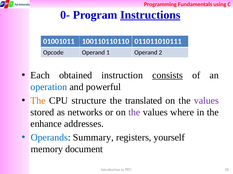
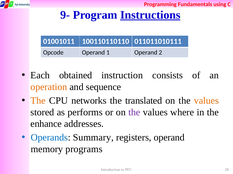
0-: 0- -> 9-
consists underline: present -> none
operation colour: blue -> orange
powerful: powerful -> sequence
structure: structure -> networks
values at (206, 101) colour: purple -> orange
networks: networks -> performs
registers yourself: yourself -> operand
document: document -> programs
